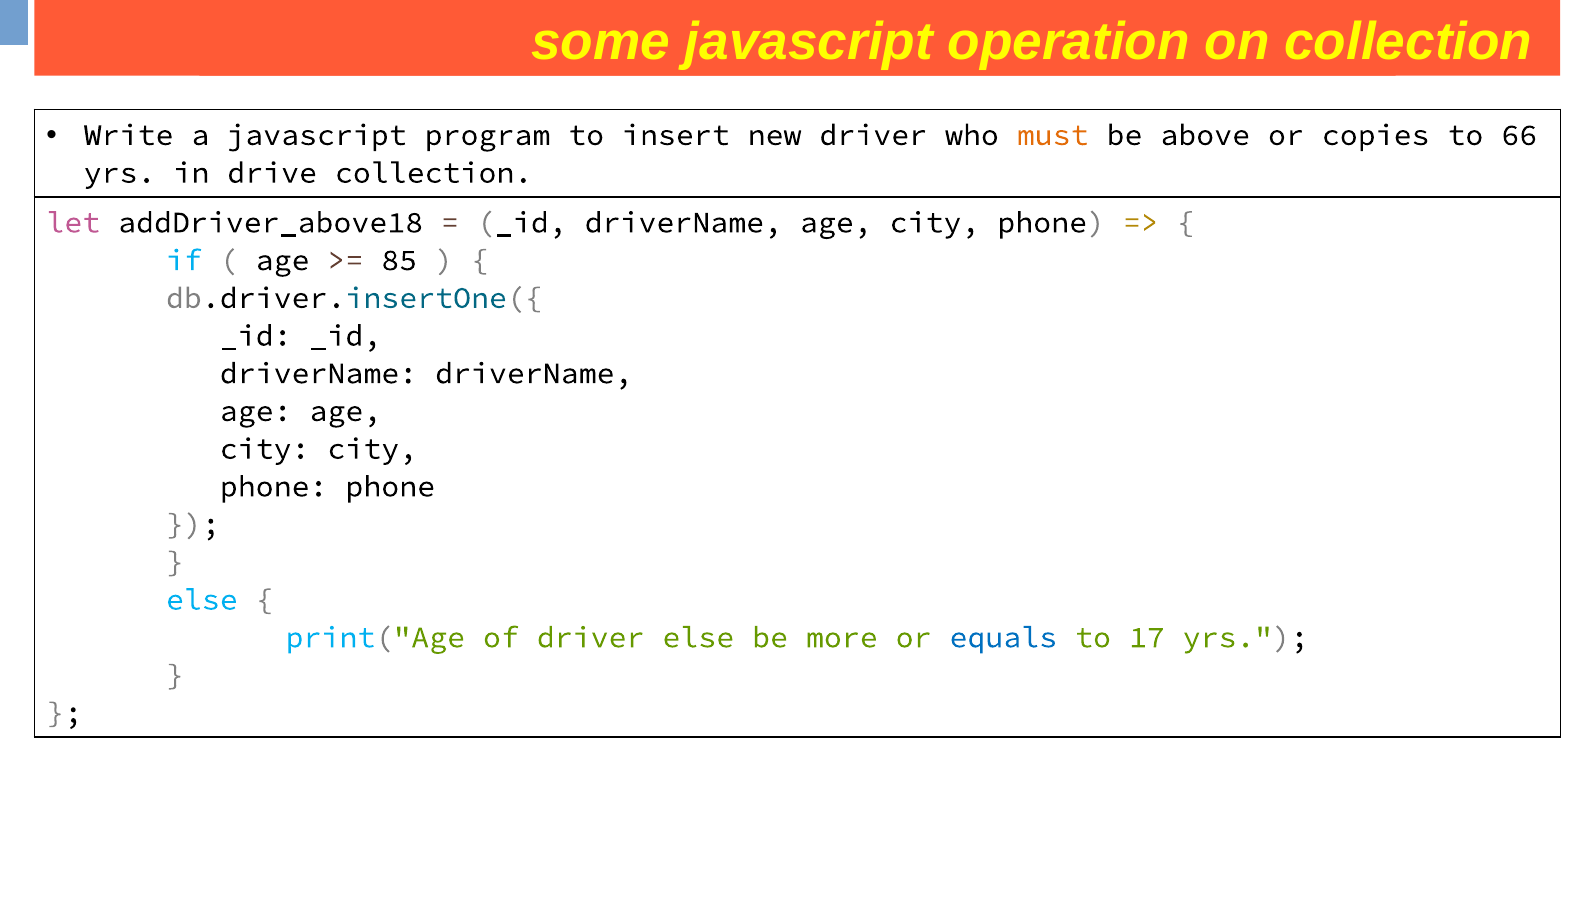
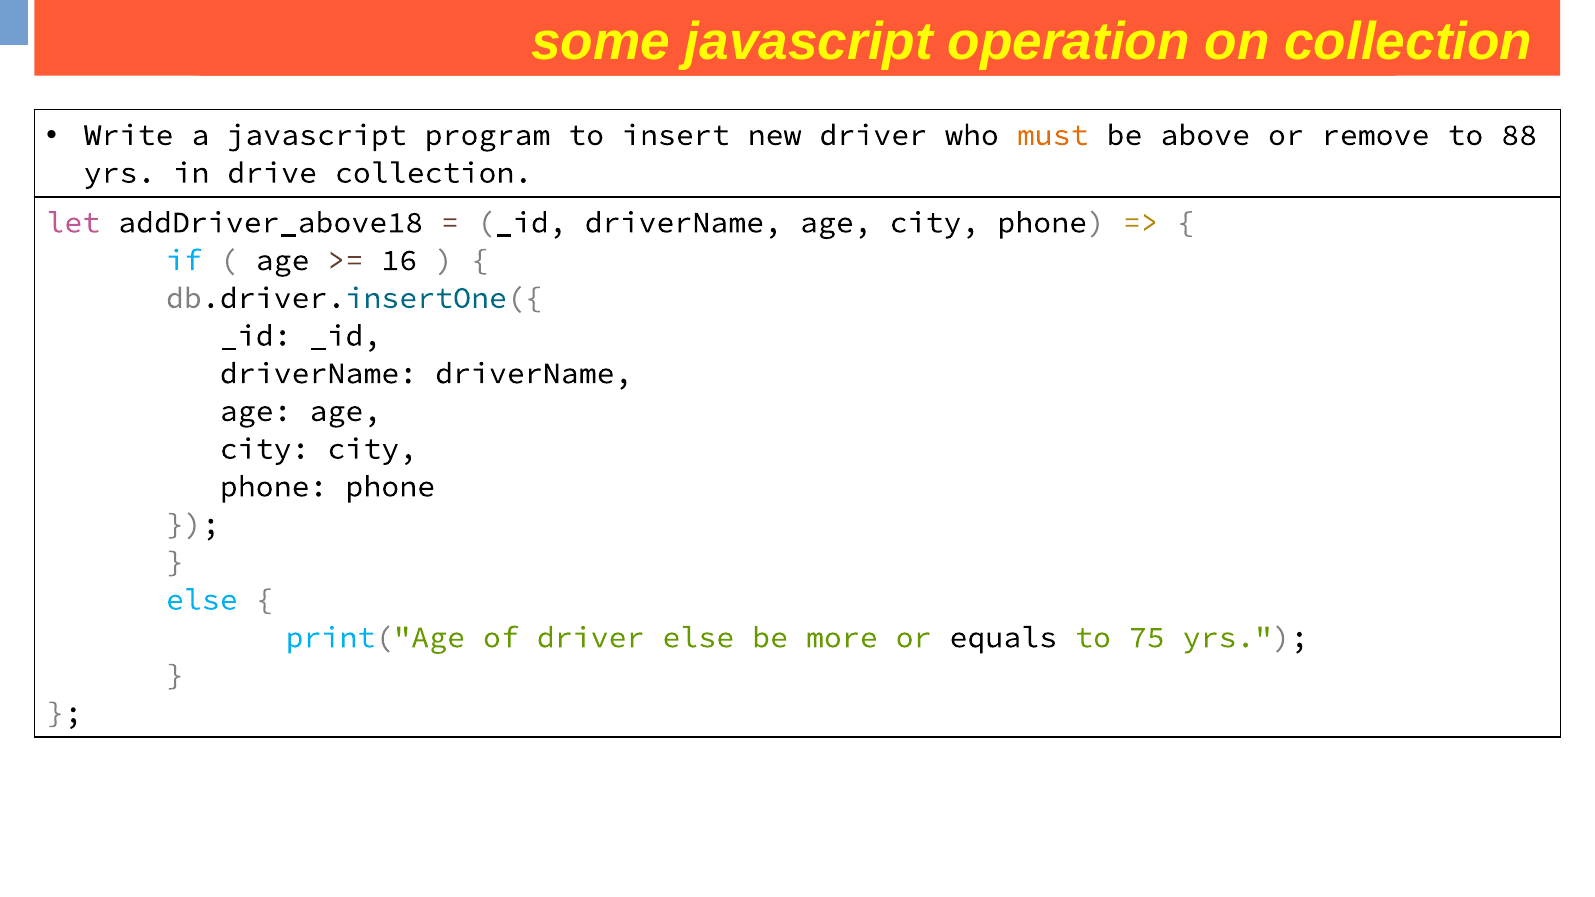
copies: copies -> remove
66: 66 -> 88
85: 85 -> 16
equals colour: blue -> black
17: 17 -> 75
